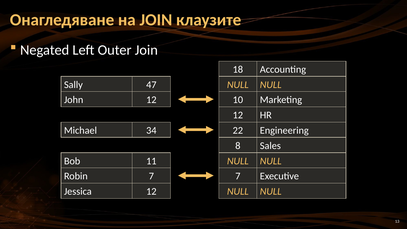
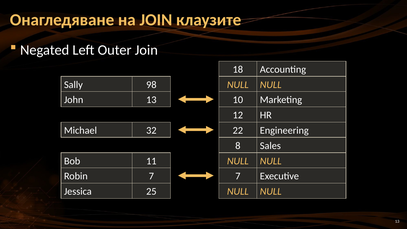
47: 47 -> 98
John 12: 12 -> 13
34: 34 -> 32
Jessica 12: 12 -> 25
